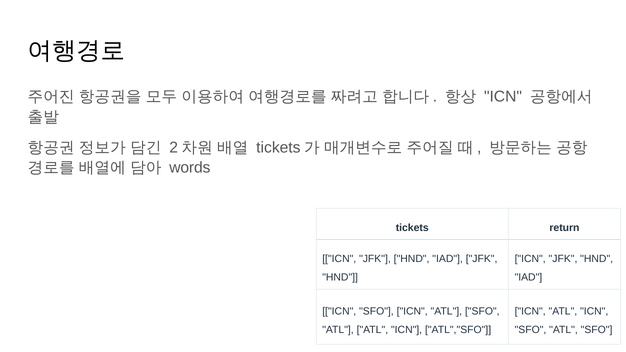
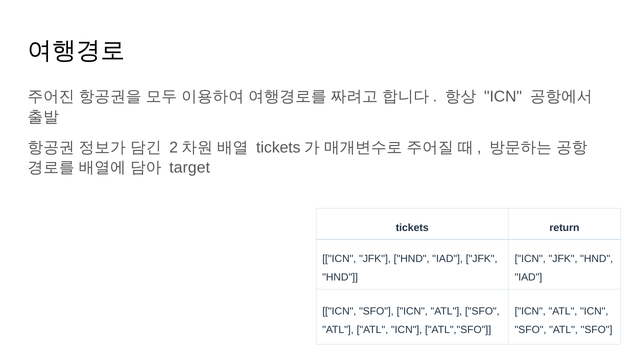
words: words -> target
